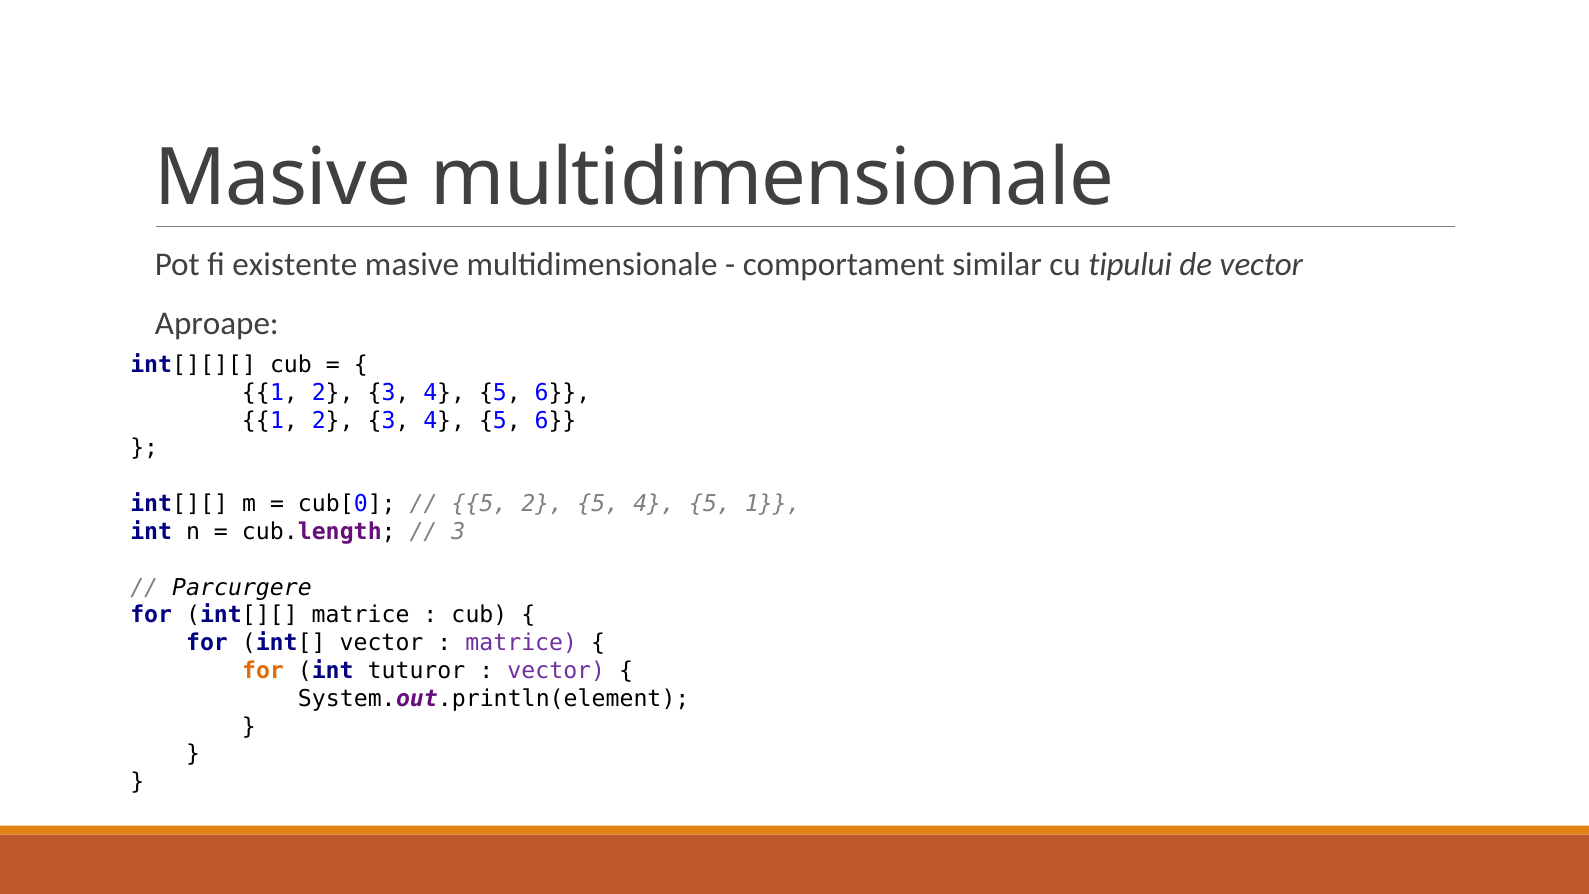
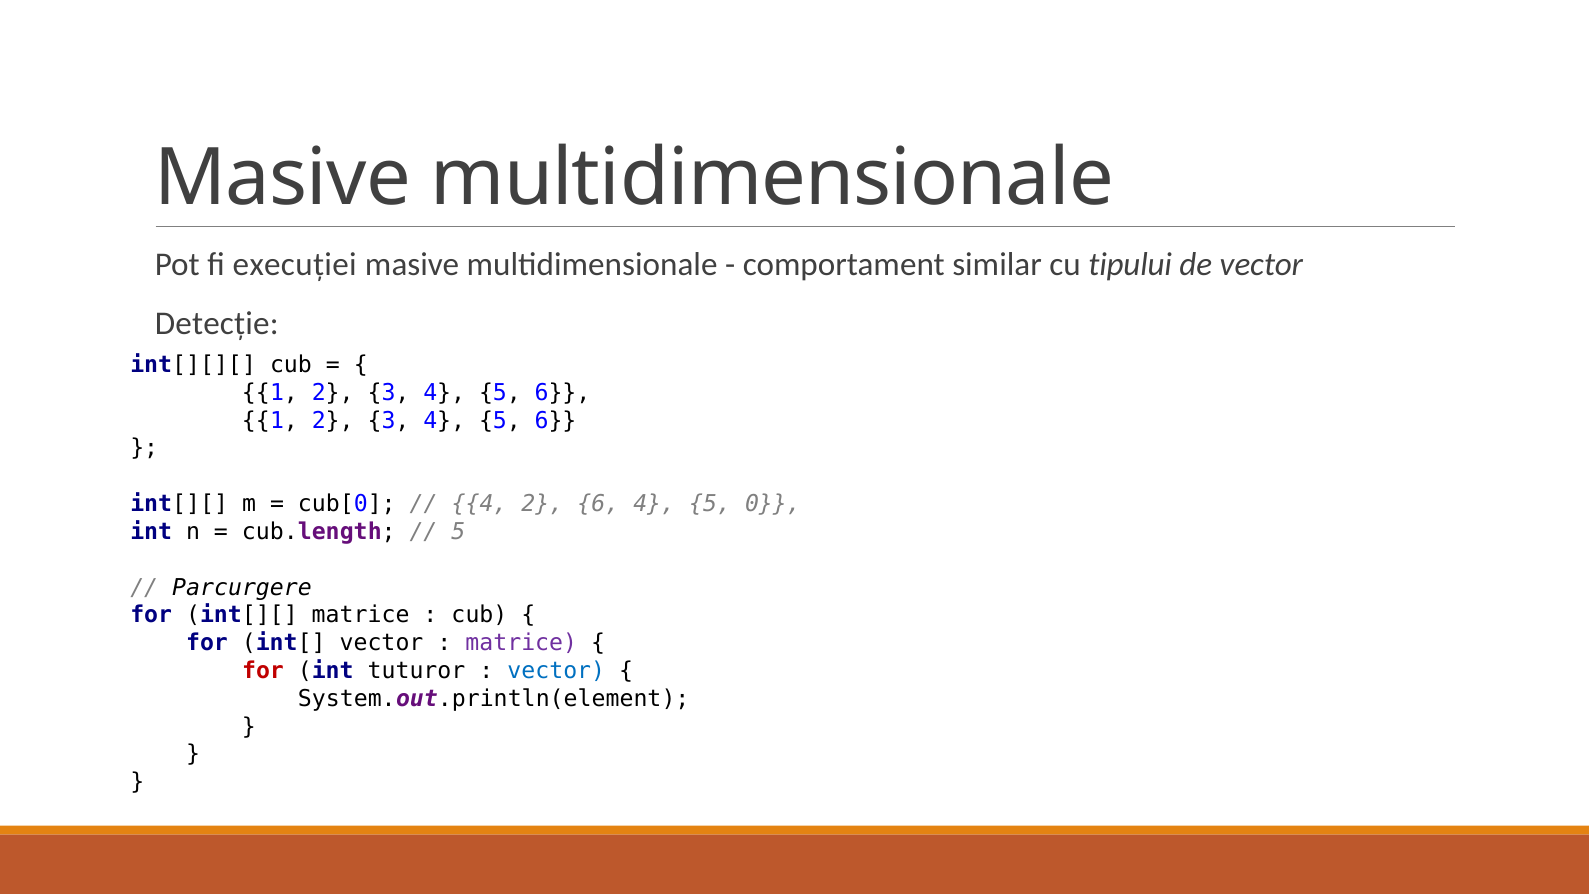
existente: existente -> execuției
Aproape: Aproape -> Detecție
5 at (480, 504): 5 -> 4
2 5: 5 -> 6
5 1: 1 -> 0
3 at (458, 532): 3 -> 5
for at (263, 671) colour: orange -> red
vector at (556, 671) colour: purple -> blue
